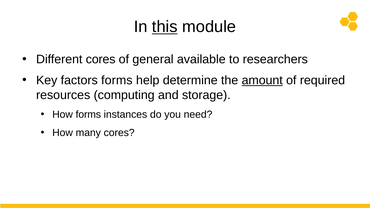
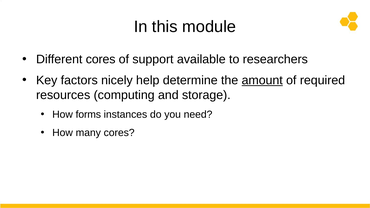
this underline: present -> none
general: general -> support
factors forms: forms -> nicely
